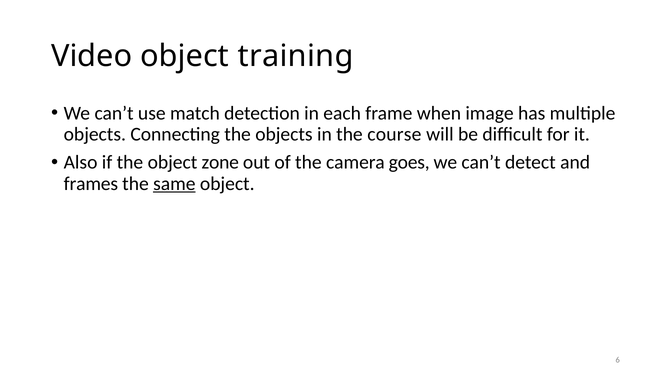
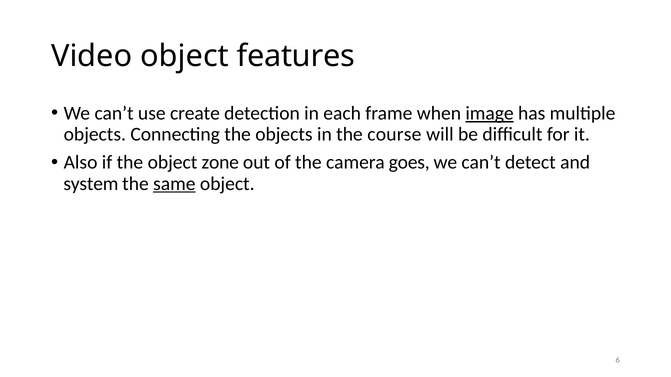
training: training -> features
match: match -> create
image underline: none -> present
frames: frames -> system
